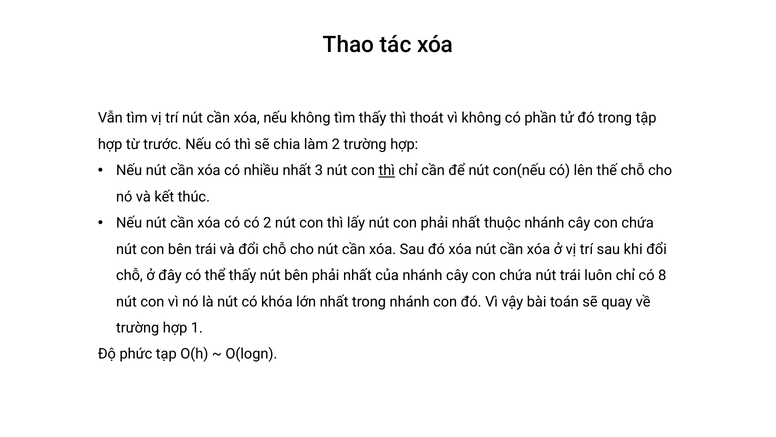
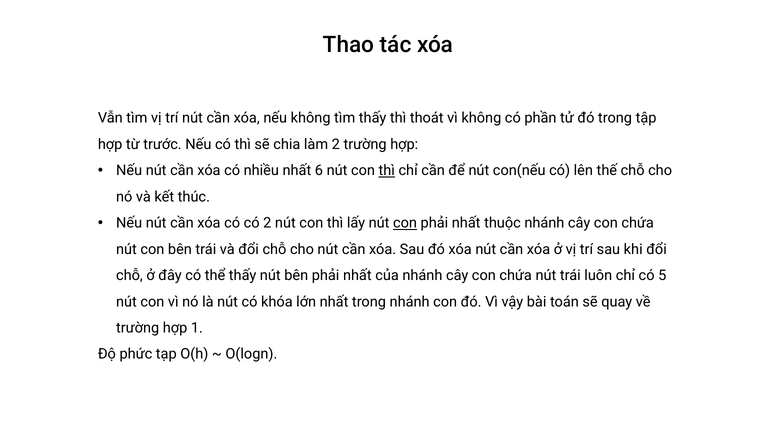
3: 3 -> 6
con at (405, 223) underline: none -> present
8: 8 -> 5
